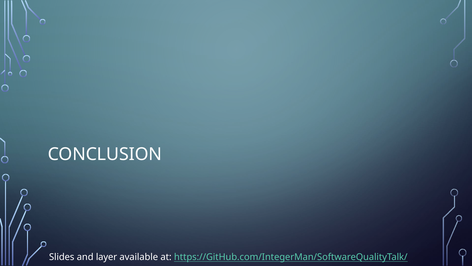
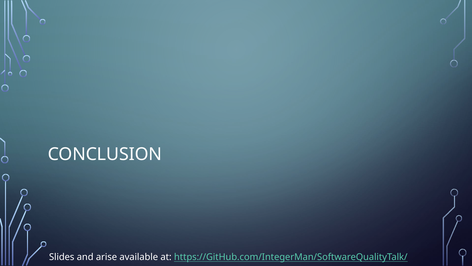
layer: layer -> arise
